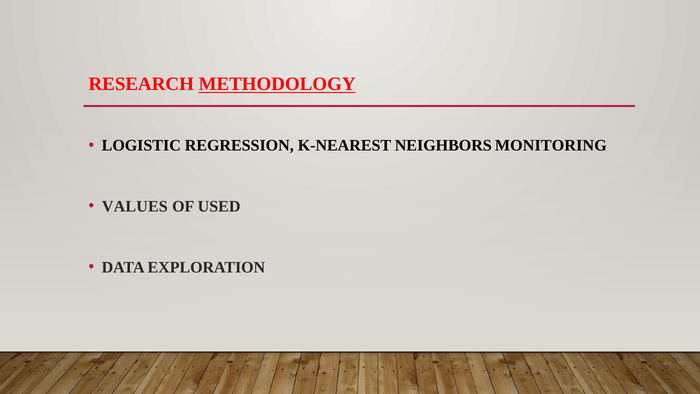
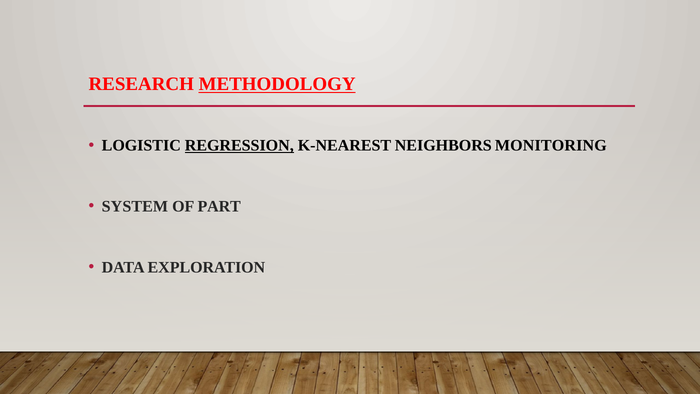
REGRESSION underline: none -> present
VALUES: VALUES -> SYSTEM
USED: USED -> PART
